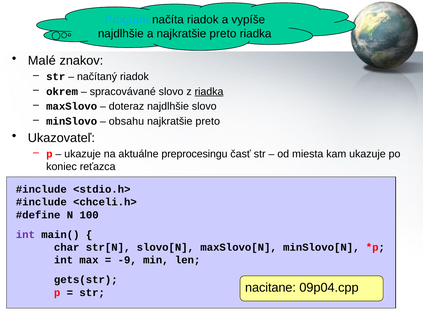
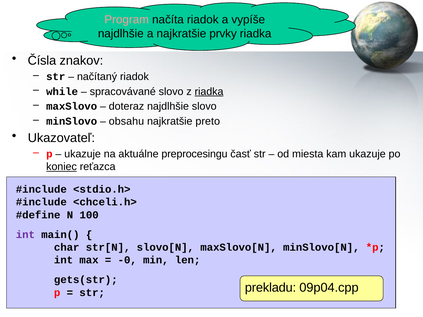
Program colour: light blue -> pink
a najkratšie preto: preto -> prvky
Malé: Malé -> Čísla
okrem: okrem -> while
koniec underline: none -> present
-9: -9 -> -0
nacitane: nacitane -> prekladu
